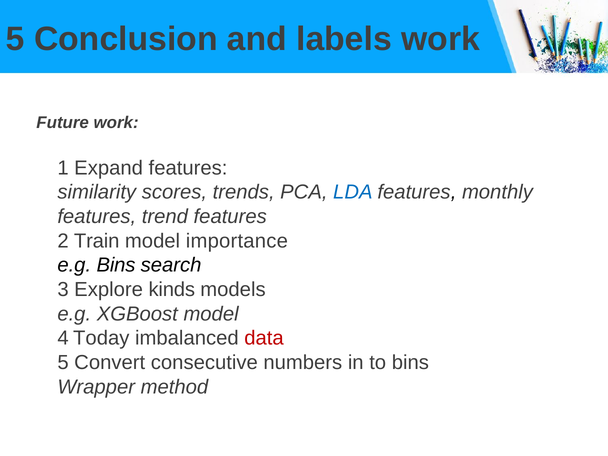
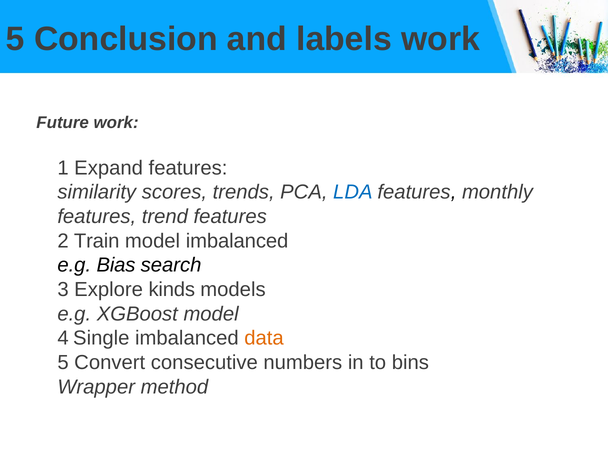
model importance: importance -> imbalanced
e.g Bins: Bins -> Bias
Today: Today -> Single
data colour: red -> orange
